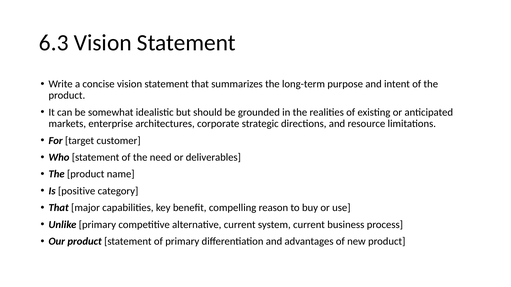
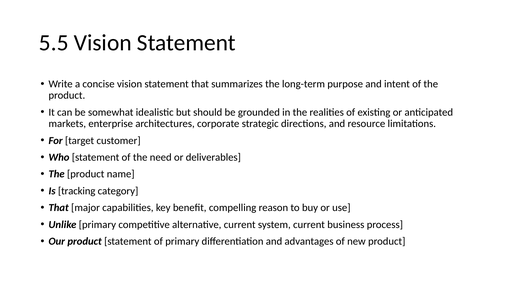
6.3: 6.3 -> 5.5
positive: positive -> tracking
